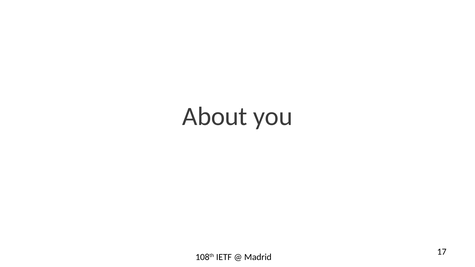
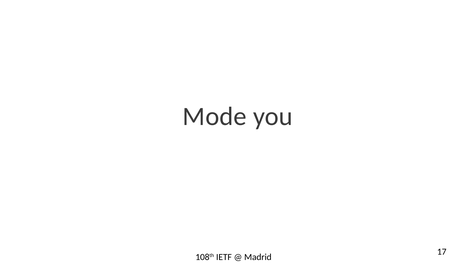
About: About -> Mode
